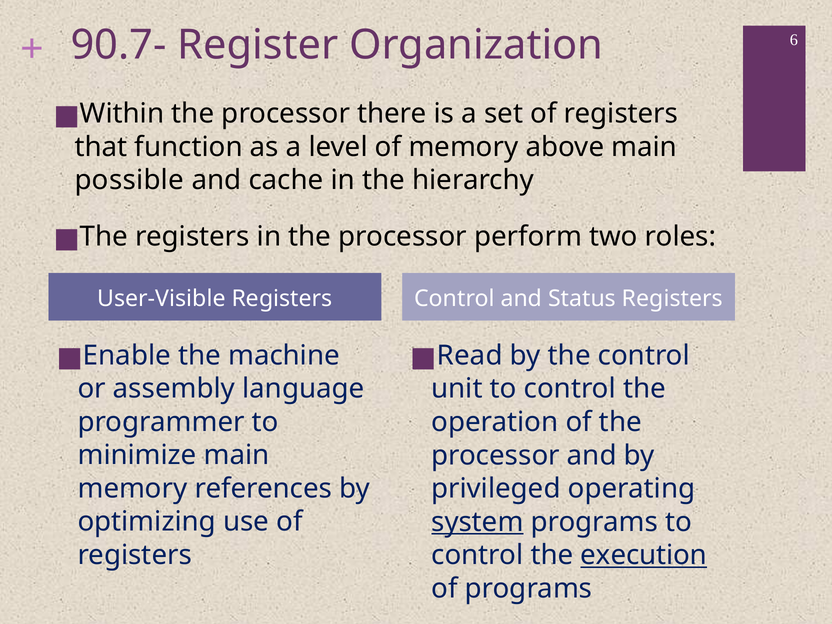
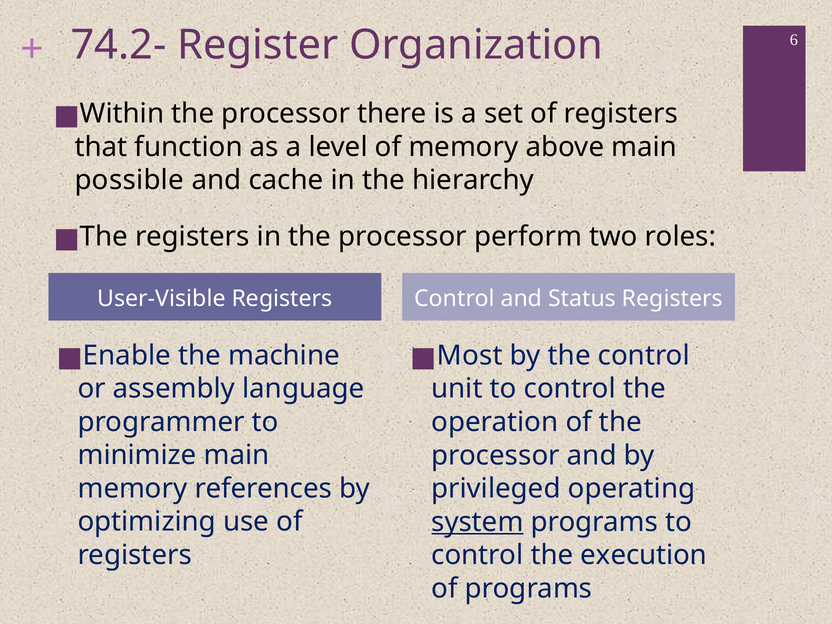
90.7-: 90.7- -> 74.2-
Read: Read -> Most
execution underline: present -> none
